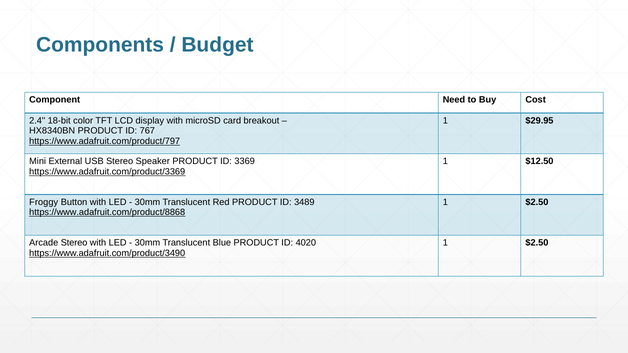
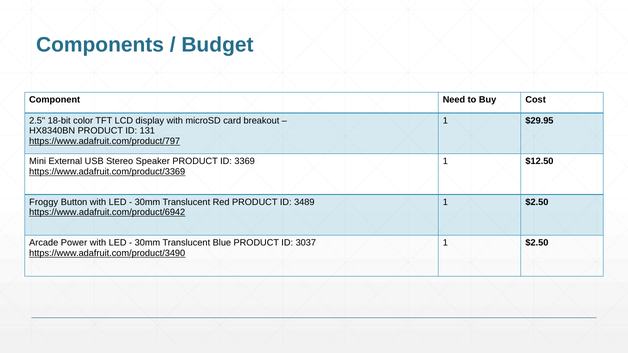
2.4: 2.4 -> 2.5
767: 767 -> 131
https://www.adafruit.com/product/8868: https://www.adafruit.com/product/8868 -> https://www.adafruit.com/product/6942
Arcade Stereo: Stereo -> Power
4020: 4020 -> 3037
